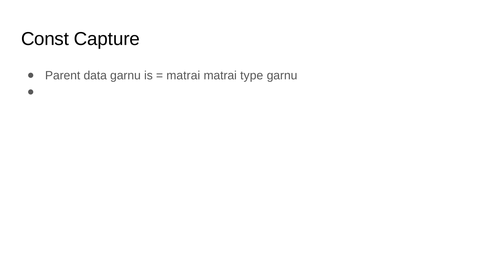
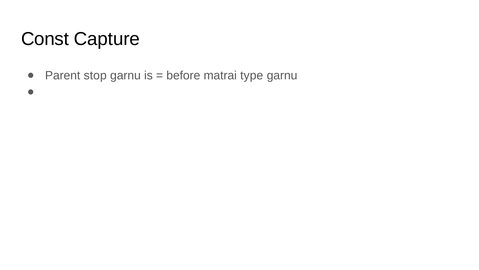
data: data -> stop
matrai at (183, 75): matrai -> before
